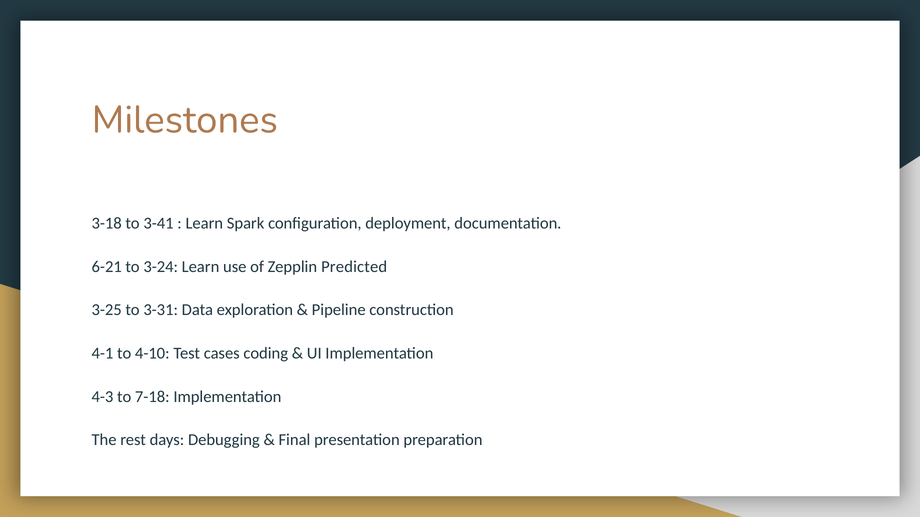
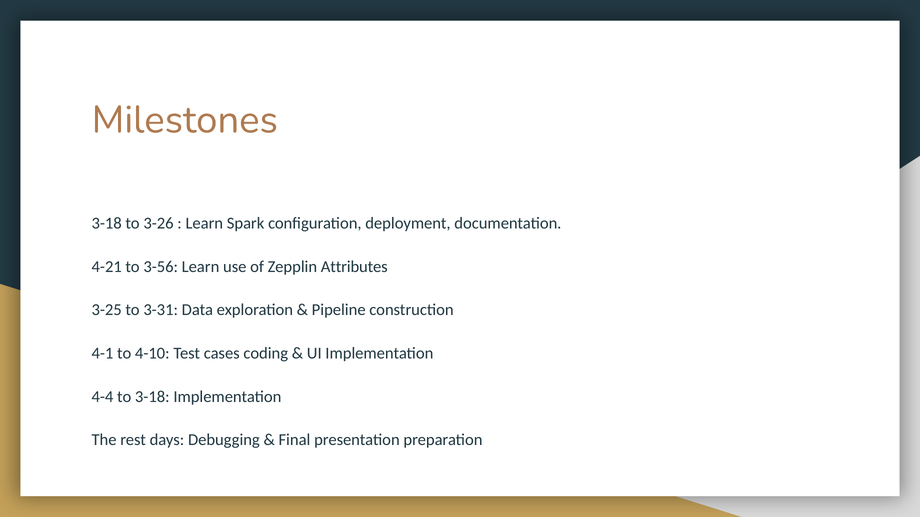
3-41: 3-41 -> 3-26
6-21: 6-21 -> 4-21
3-24: 3-24 -> 3-56
Predicted: Predicted -> Attributes
4-3: 4-3 -> 4-4
to 7-18: 7-18 -> 3-18
